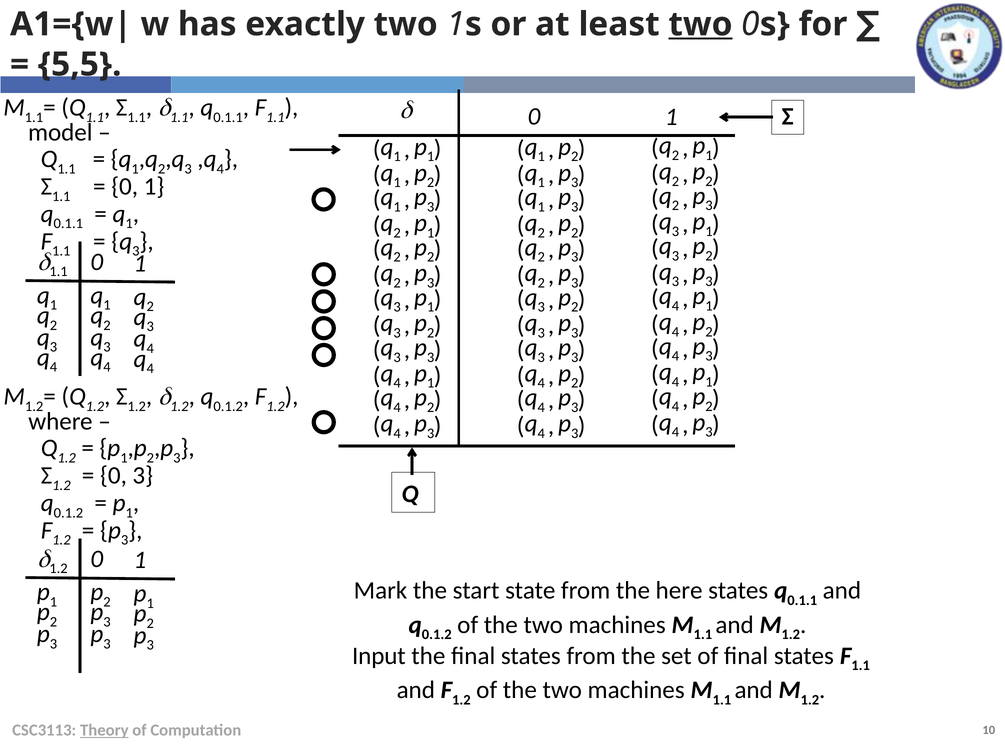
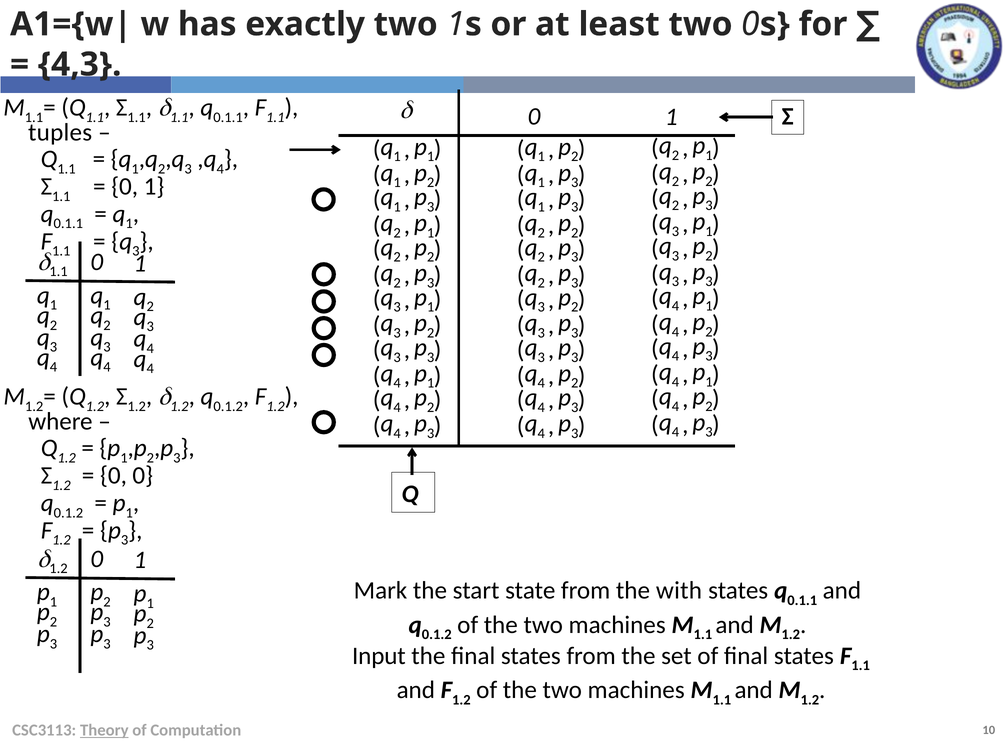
two at (700, 24) underline: present -> none
5,5: 5,5 -> 4,3
model: model -> tuples
0 3: 3 -> 0
here: here -> with
